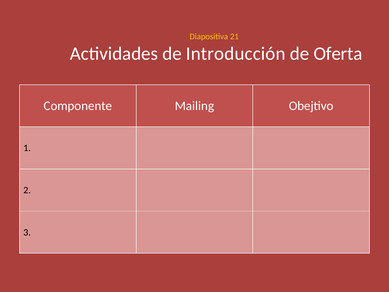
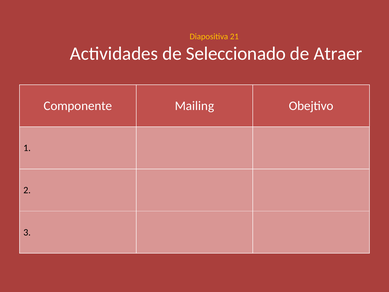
Introducción: Introducción -> Seleccionado
Oferta: Oferta -> Atraer
